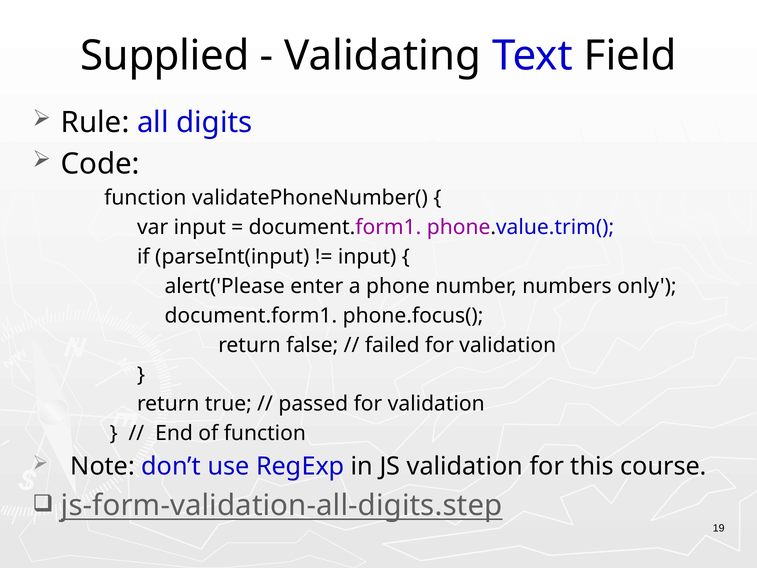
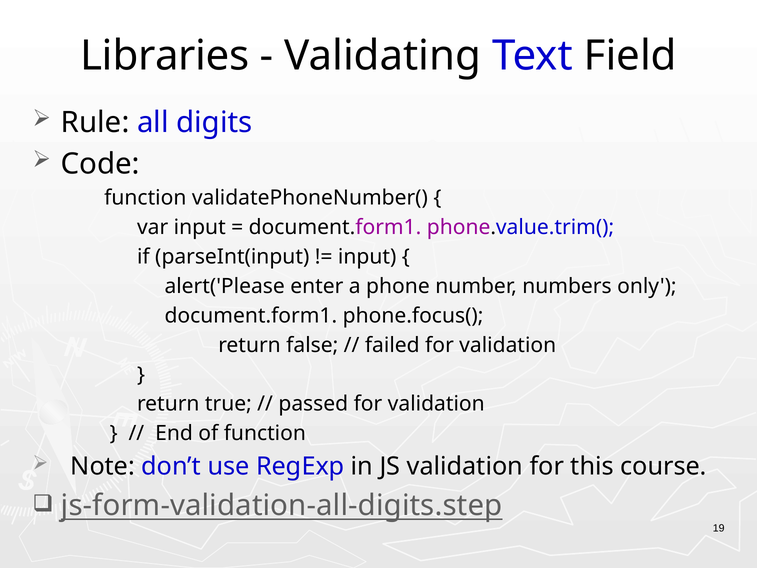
Supplied: Supplied -> Libraries
